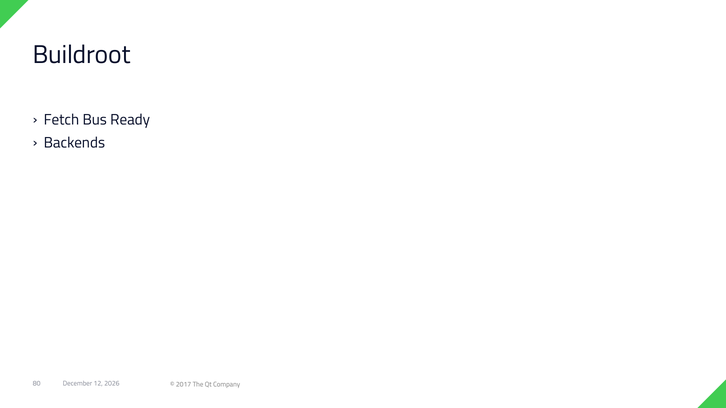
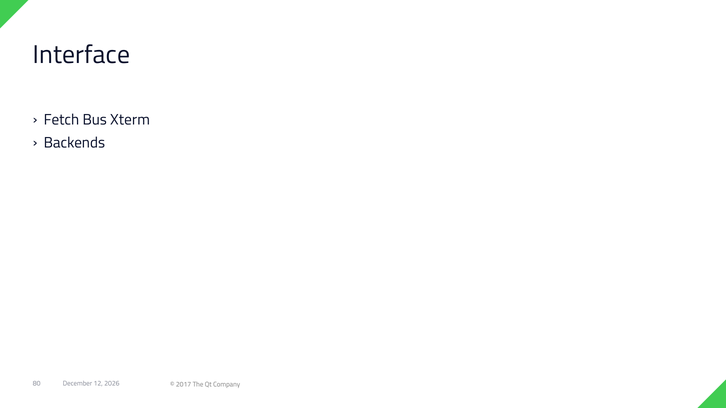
Buildroot: Buildroot -> Interface
Ready: Ready -> Xterm
